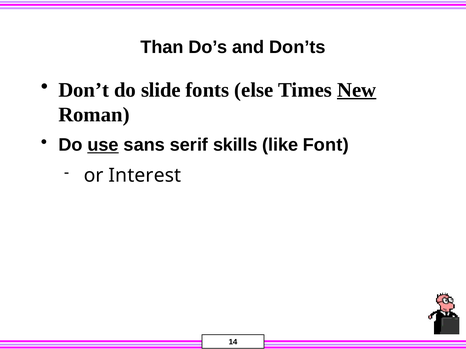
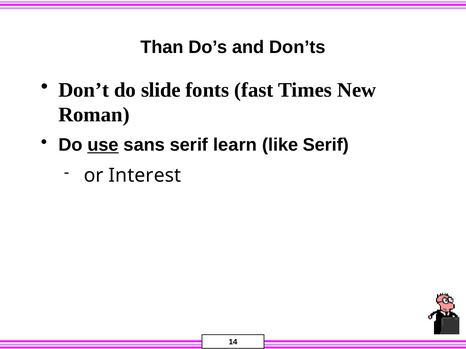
else: else -> fast
New underline: present -> none
skills: skills -> learn
like Font: Font -> Serif
